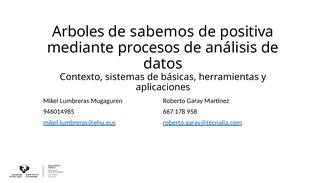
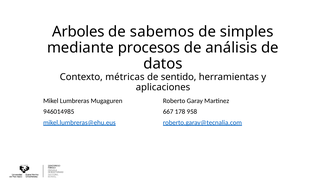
positiva: positiva -> simples
sistemas: sistemas -> métricas
básicas: básicas -> sentido
